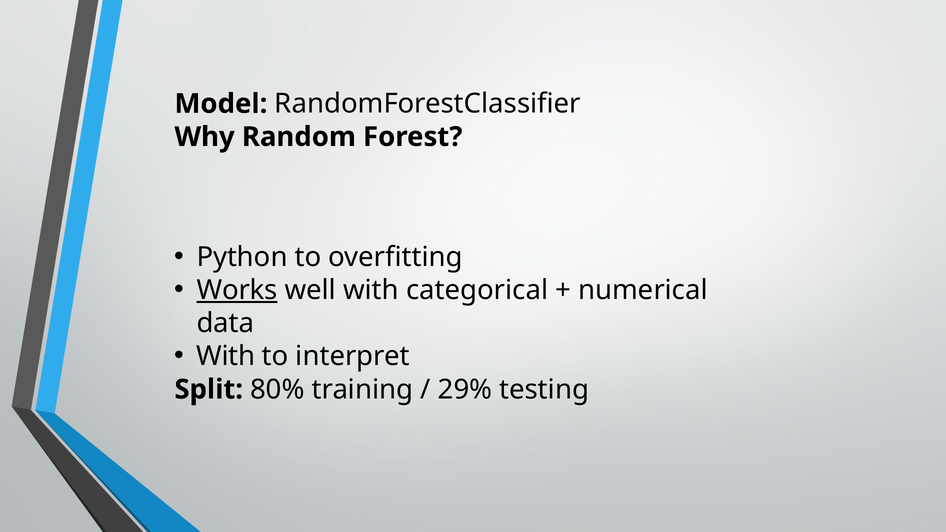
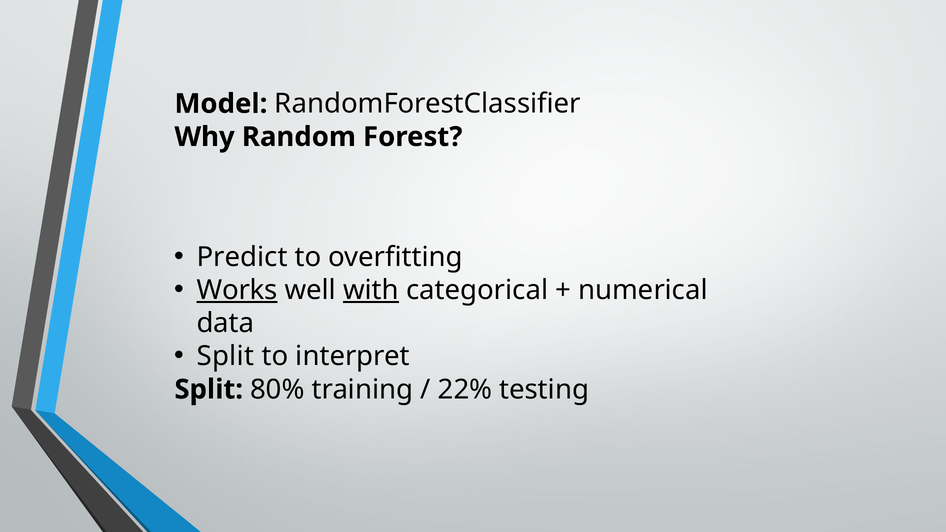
Python: Python -> Predict
with at (371, 290) underline: none -> present
With at (226, 356): With -> Split
29%: 29% -> 22%
